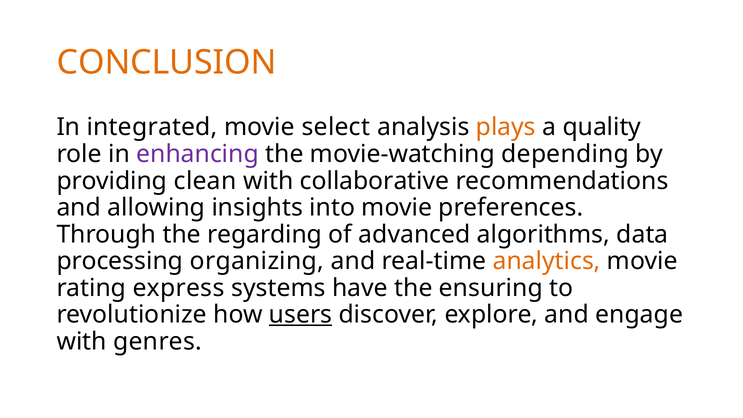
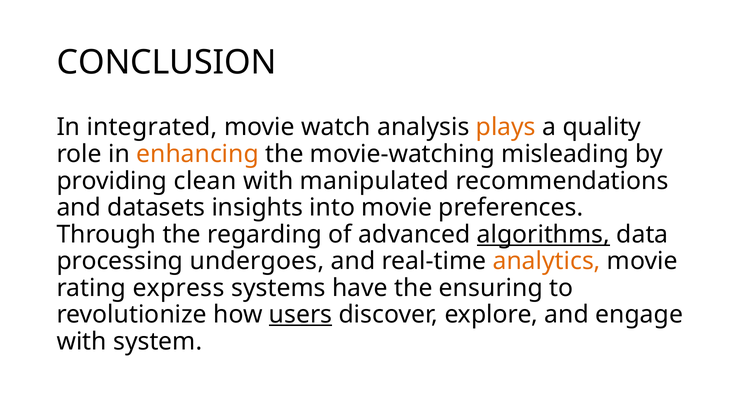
CONCLUSION colour: orange -> black
select: select -> watch
enhancing colour: purple -> orange
depending: depending -> misleading
collaborative: collaborative -> manipulated
allowing: allowing -> datasets
algorithms underline: none -> present
organizing: organizing -> undergoes
genres: genres -> system
